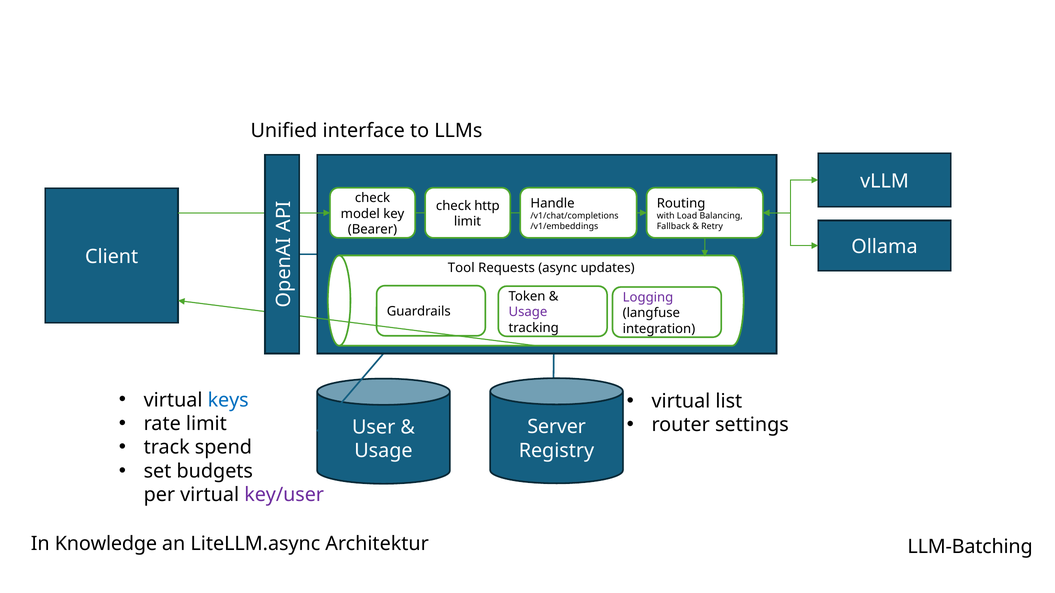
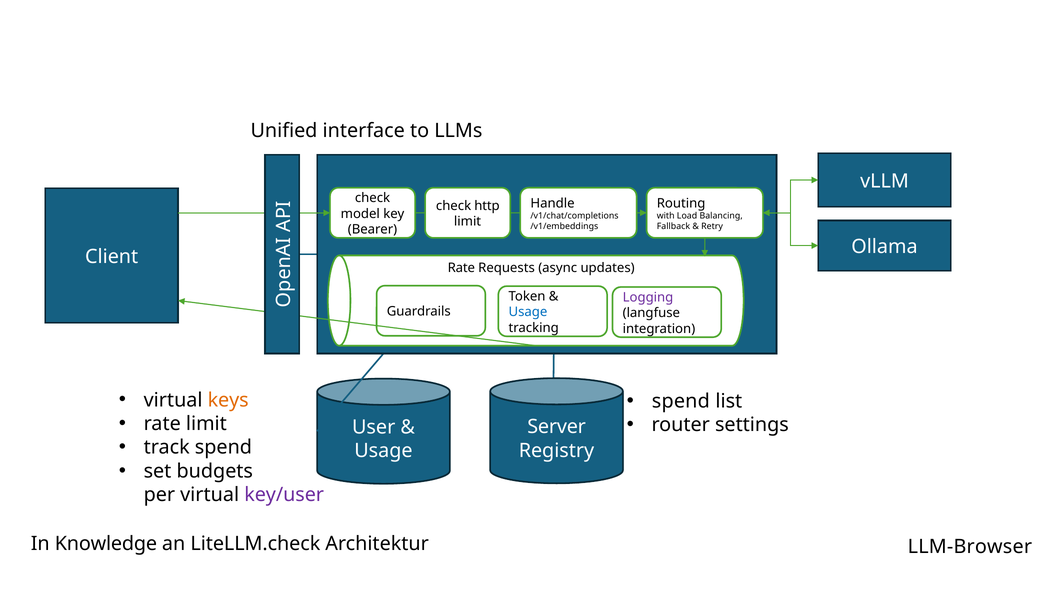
Tool at (461, 268): Tool -> Rate
Usage at (528, 312) colour: purple -> blue
keys colour: blue -> orange
virtual at (681, 401): virtual -> spend
LiteLLM.async: LiteLLM.async -> LiteLLM.check
LLM-Batching: LLM-Batching -> LLM-Browser
